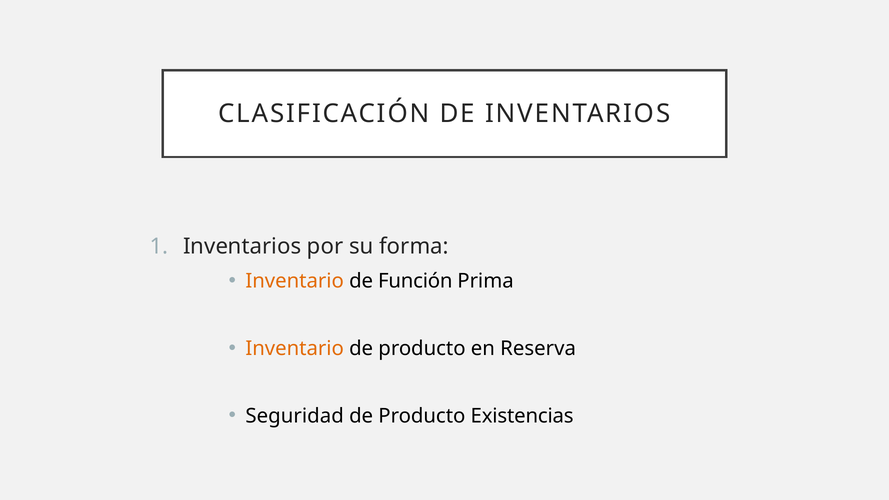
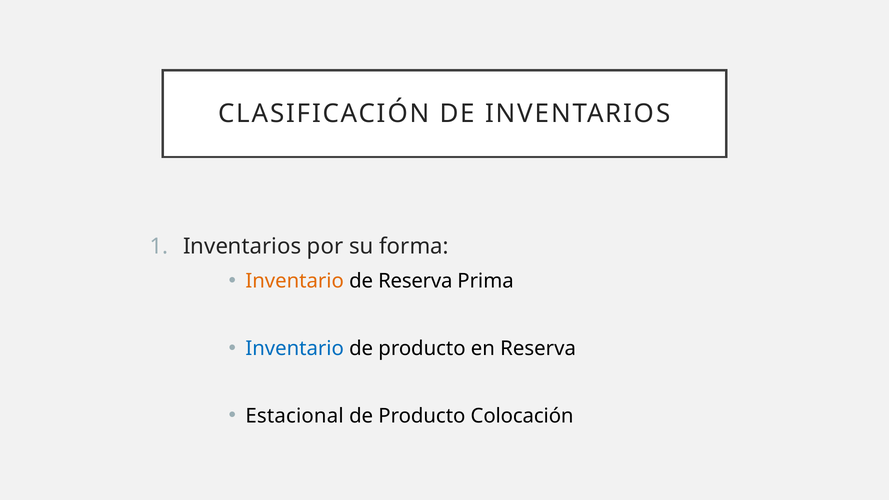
de Función: Función -> Reserva
Inventario at (295, 349) colour: orange -> blue
Seguridad: Seguridad -> Estacional
Existencias: Existencias -> Colocación
